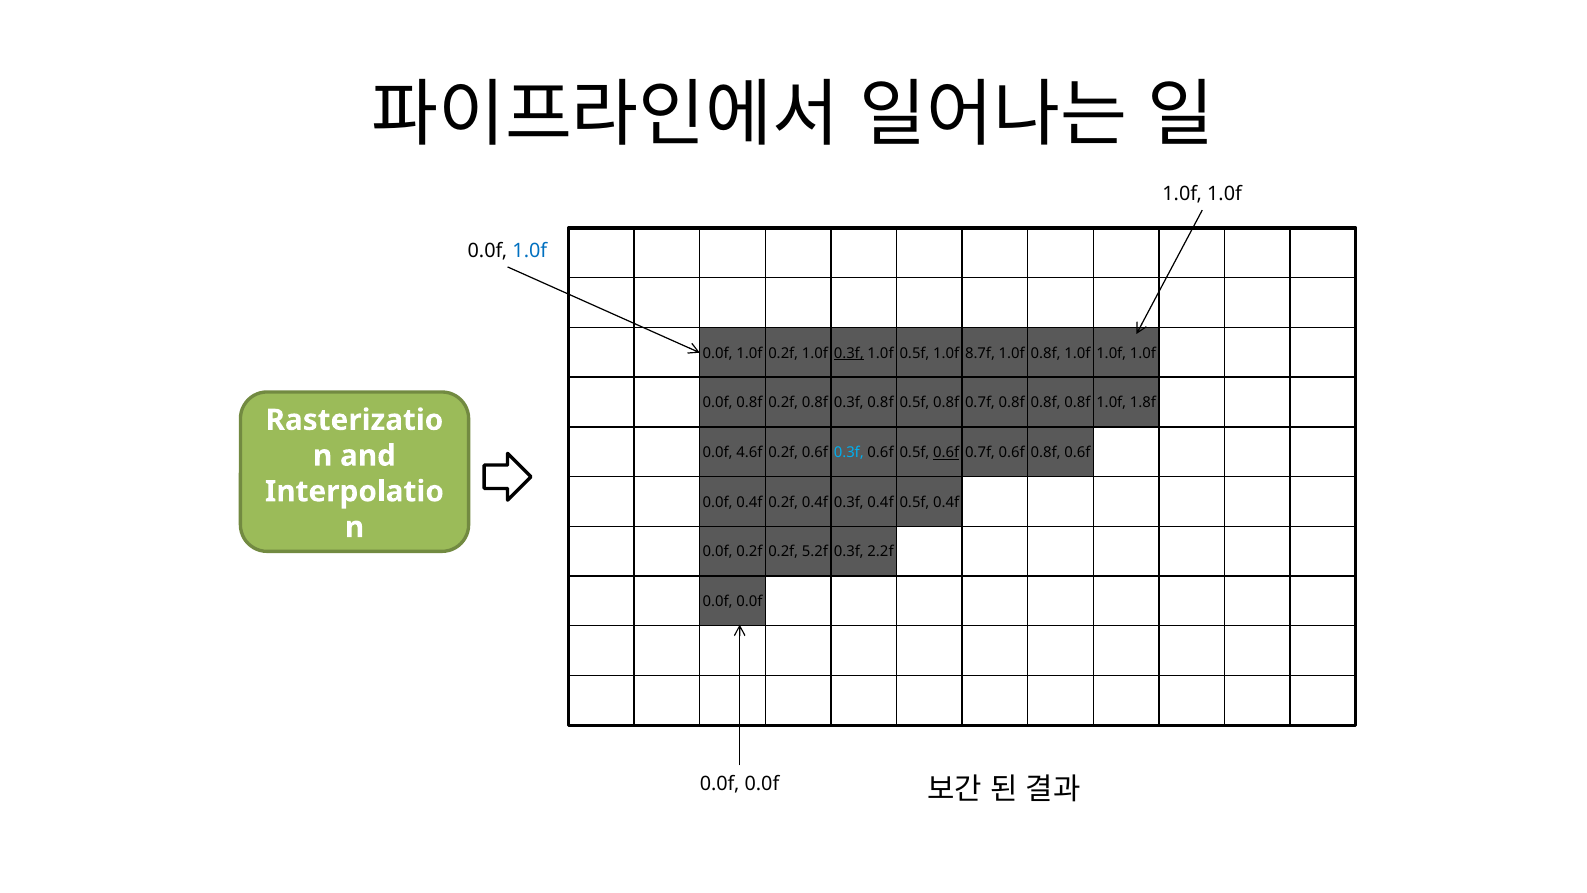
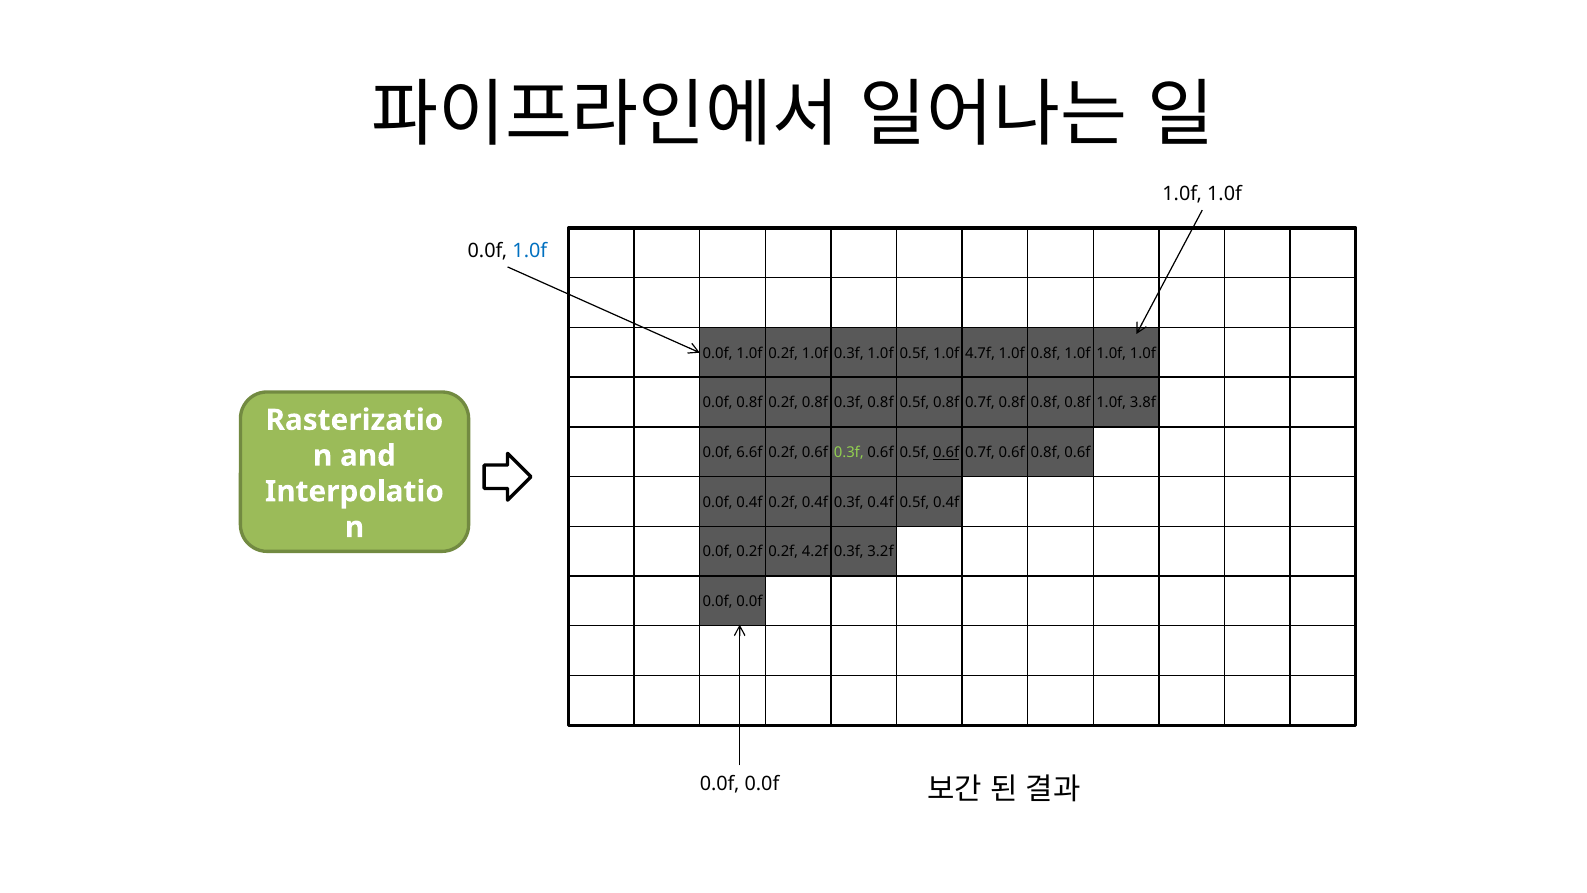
0.3f at (849, 353) underline: present -> none
8.7f: 8.7f -> 4.7f
1.8f: 1.8f -> 3.8f
4.6f: 4.6f -> 6.6f
0.3f at (849, 452) colour: light blue -> light green
5.2f: 5.2f -> 4.2f
2.2f: 2.2f -> 3.2f
